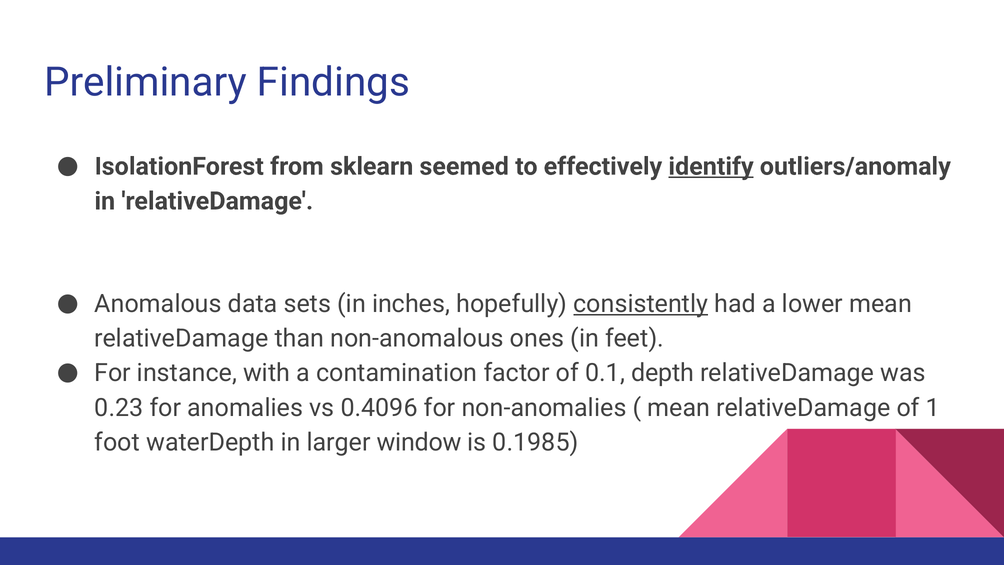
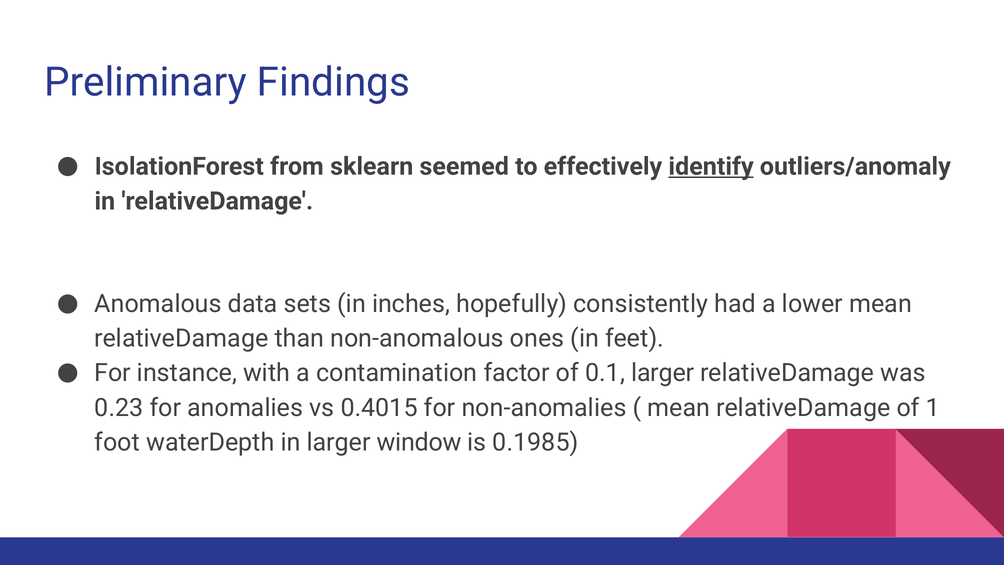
consistently underline: present -> none
0.1 depth: depth -> larger
0.4096: 0.4096 -> 0.4015
